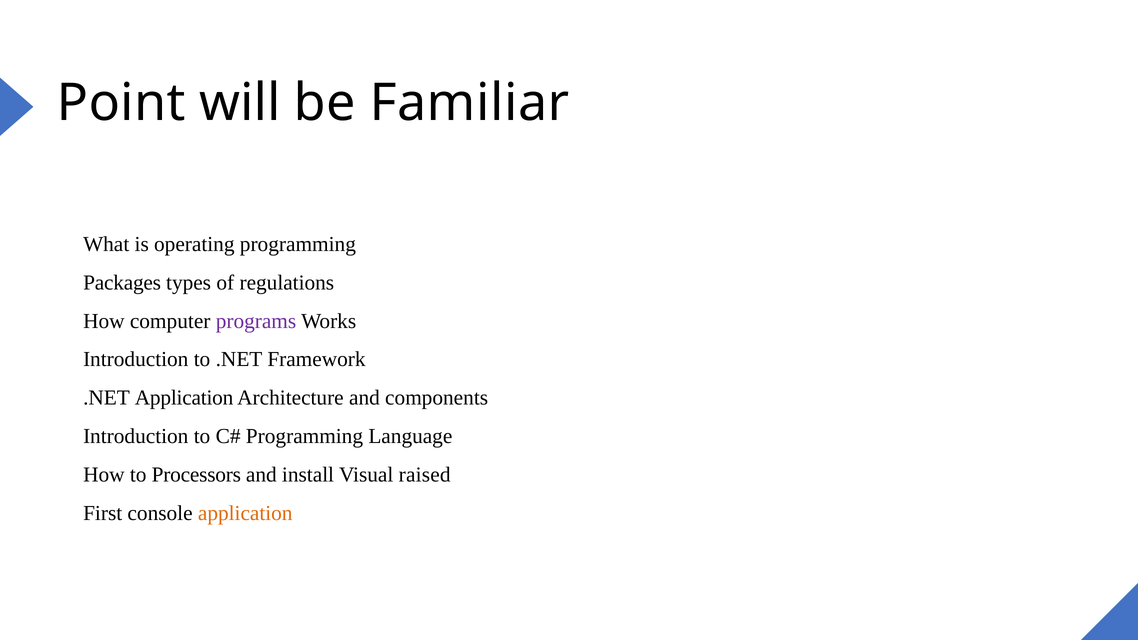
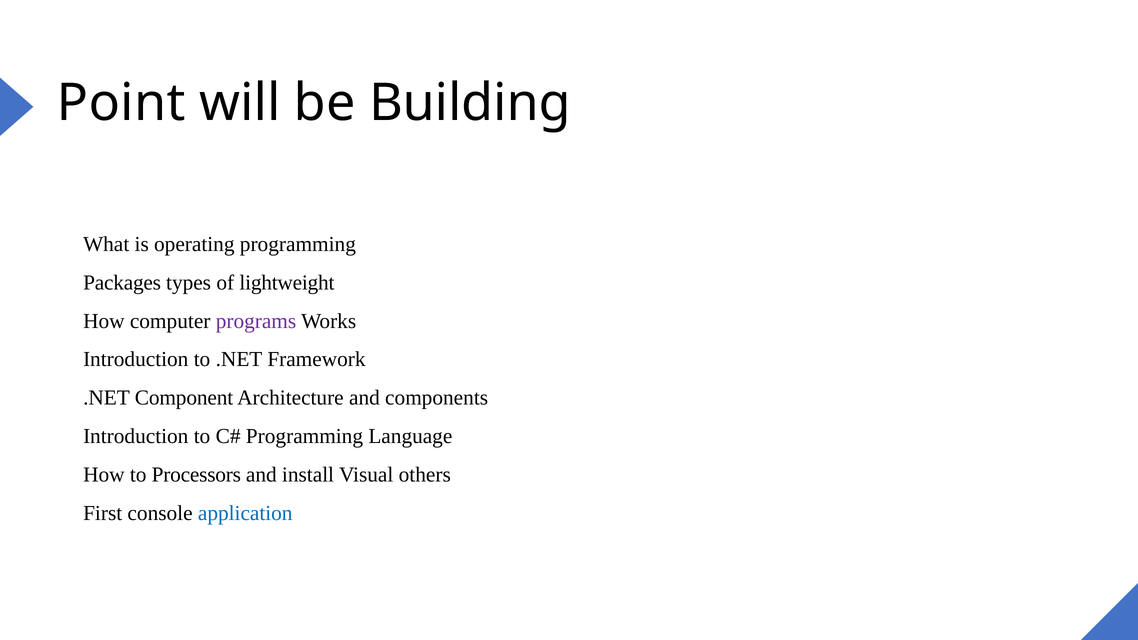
Familiar: Familiar -> Building
regulations: regulations -> lightweight
.NET Application: Application -> Component
raised: raised -> others
application at (245, 513) colour: orange -> blue
